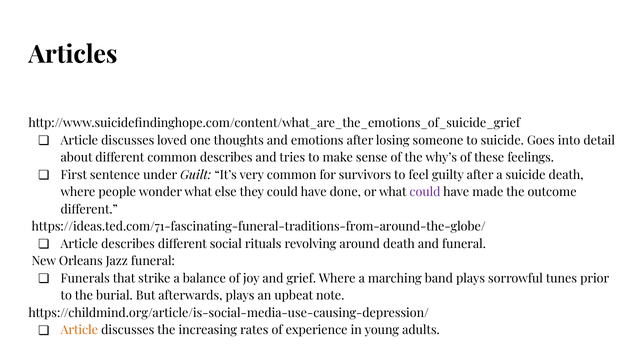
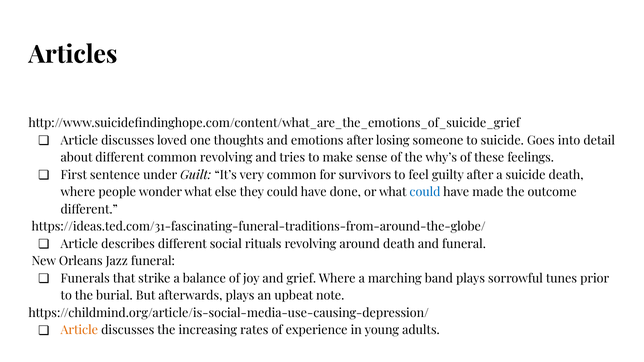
common describes: describes -> revolving
could at (425, 192) colour: purple -> blue
https://ideas.ted.com/71-fascinating-funeral-traditions-from-around-the-globe/: https://ideas.ted.com/71-fascinating-funeral-traditions-from-around-the-globe/ -> https://ideas.ted.com/31-fascinating-funeral-traditions-from-around-the-globe/
